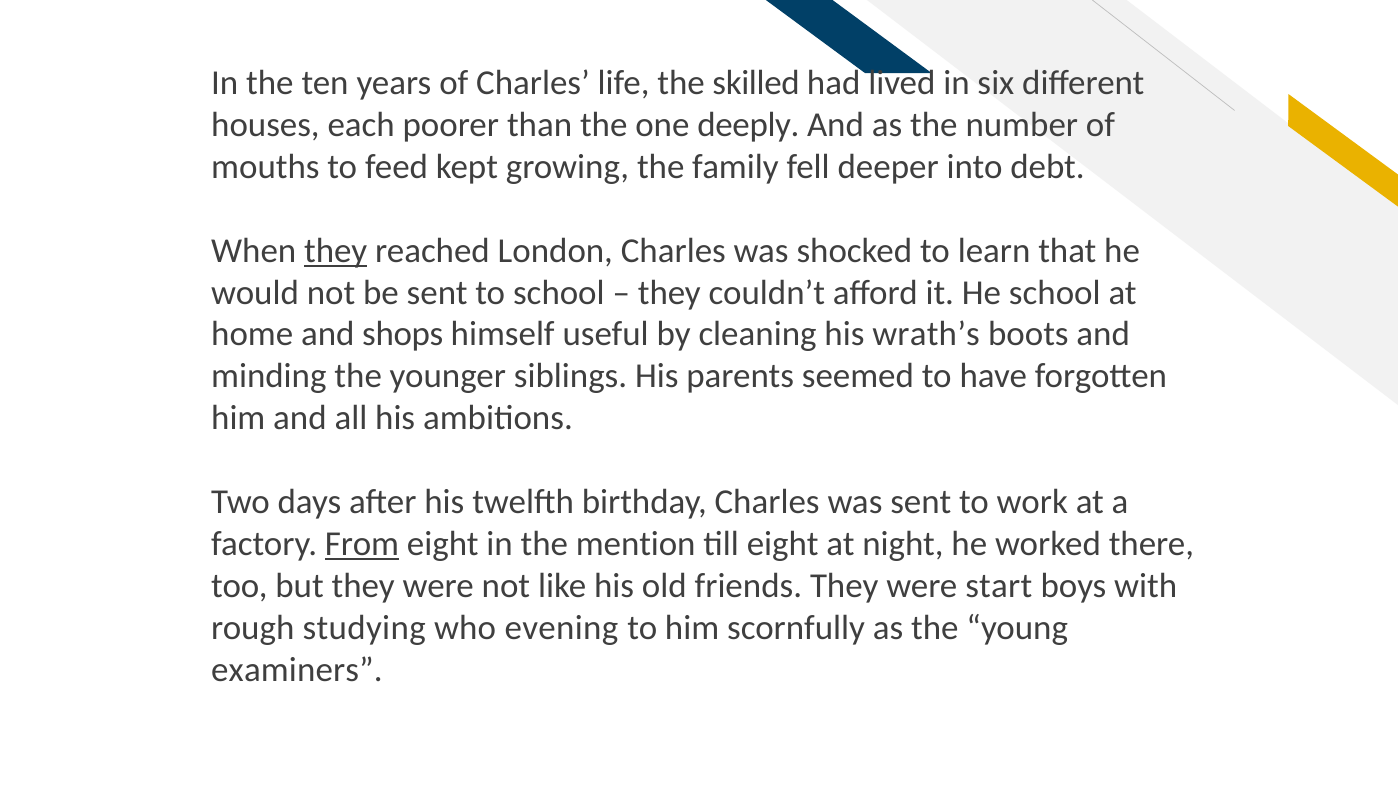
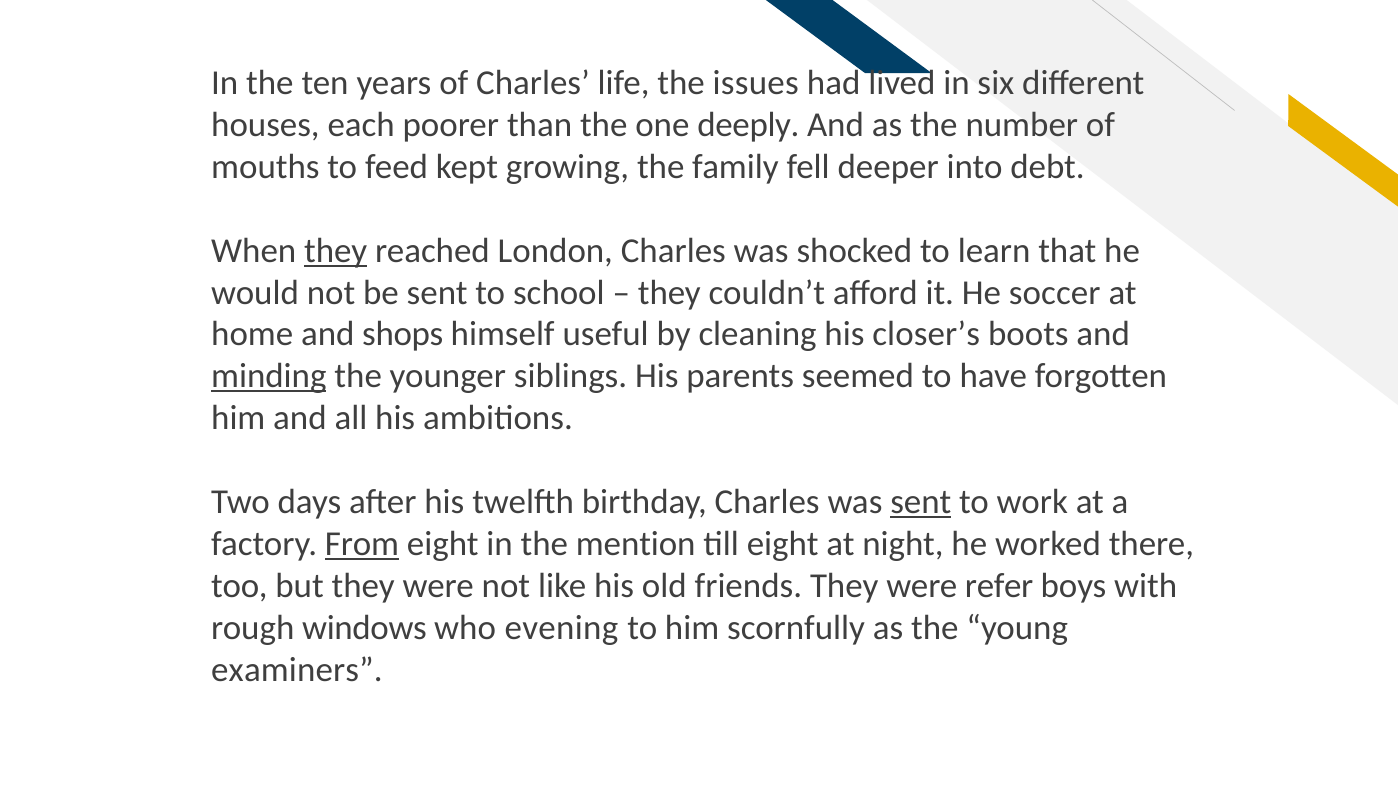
skilled: skilled -> issues
He school: school -> soccer
wrath’s: wrath’s -> closer’s
minding underline: none -> present
sent at (921, 502) underline: none -> present
start: start -> refer
studying: studying -> windows
